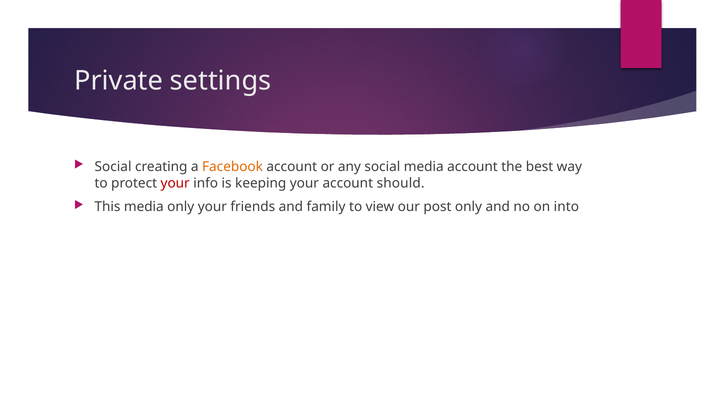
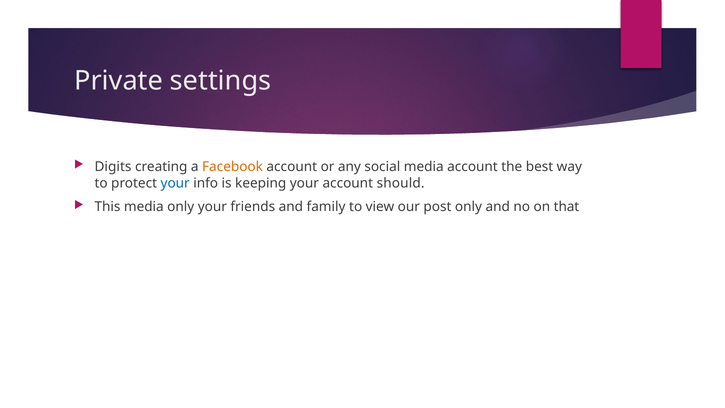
Social at (113, 167): Social -> Digits
your at (175, 183) colour: red -> blue
into: into -> that
